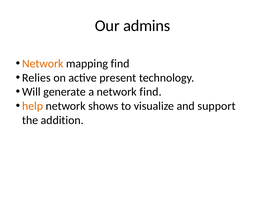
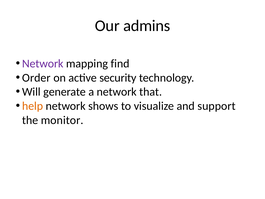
Network at (43, 64) colour: orange -> purple
Relies: Relies -> Order
present: present -> security
network find: find -> that
addition: addition -> monitor
